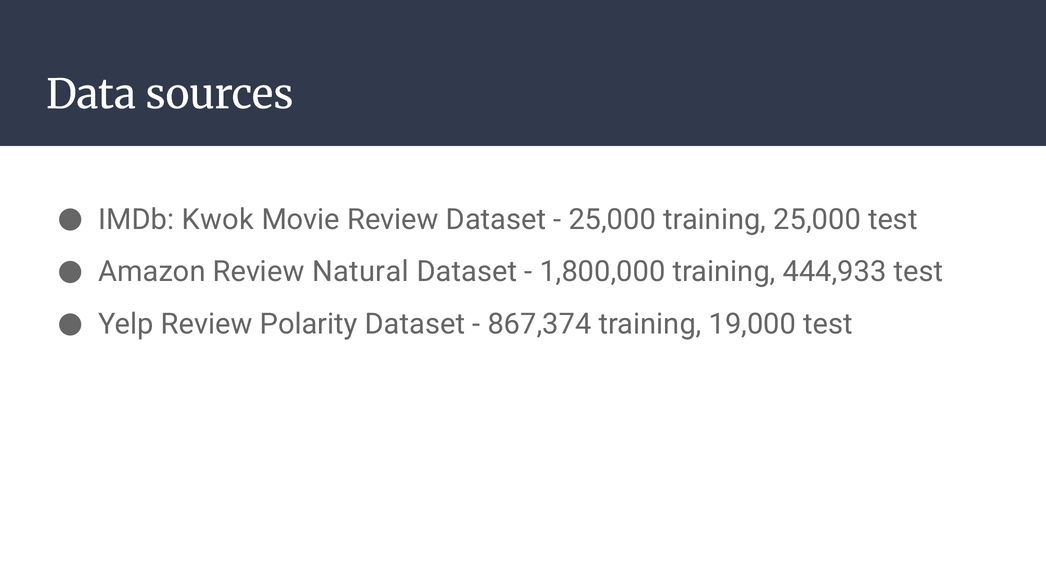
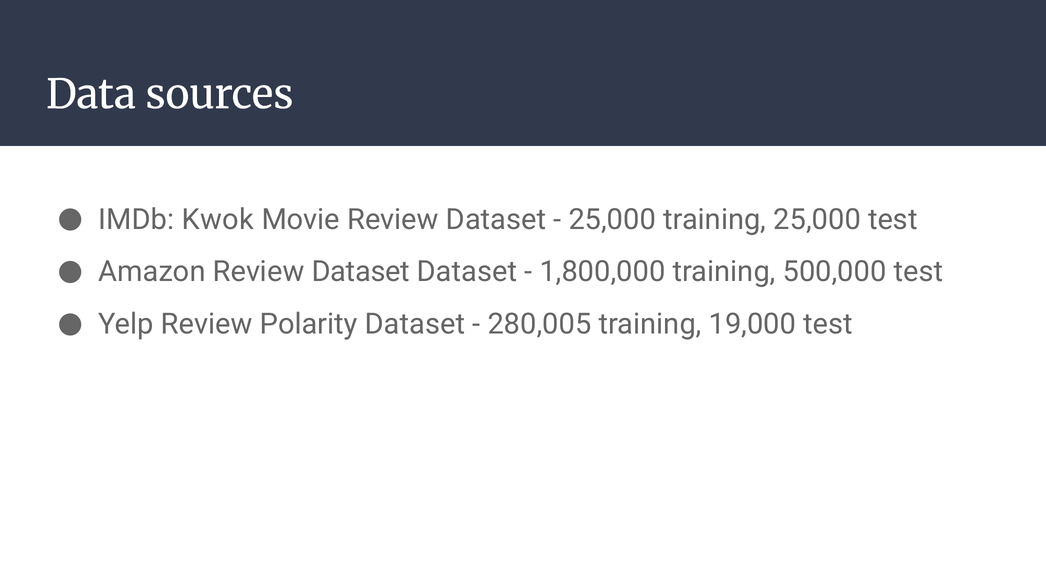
Amazon Review Natural: Natural -> Dataset
444,933: 444,933 -> 500,000
867,374: 867,374 -> 280,005
